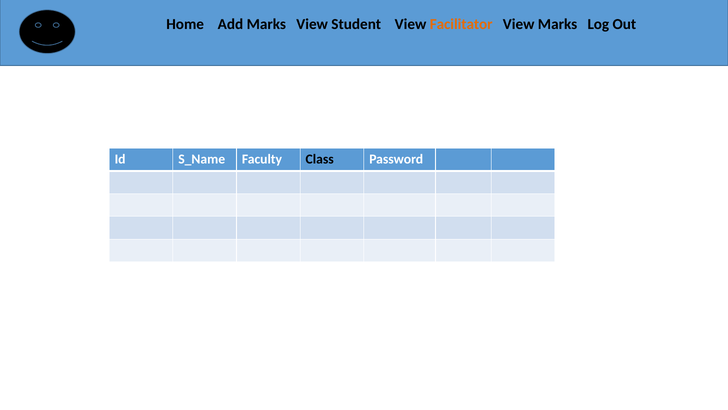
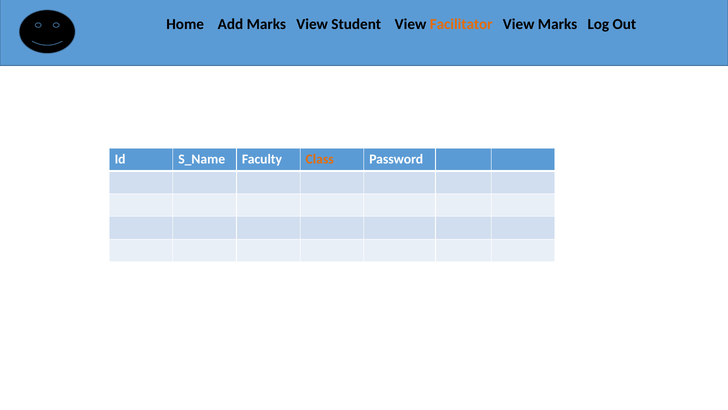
Class colour: black -> orange
